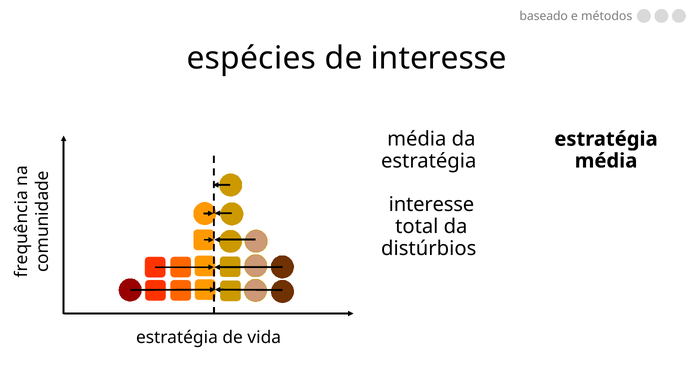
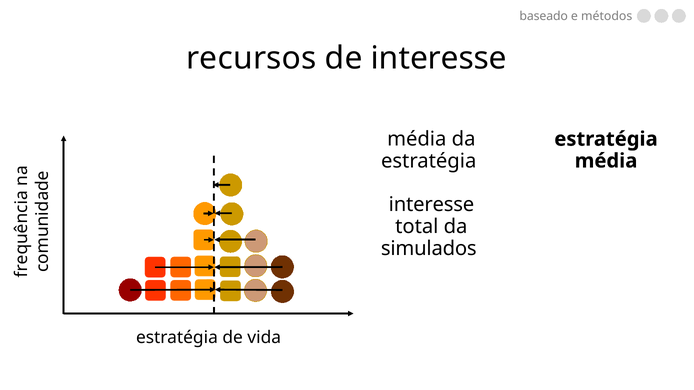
espécies: espécies -> recursos
distúrbios: distúrbios -> simulados
